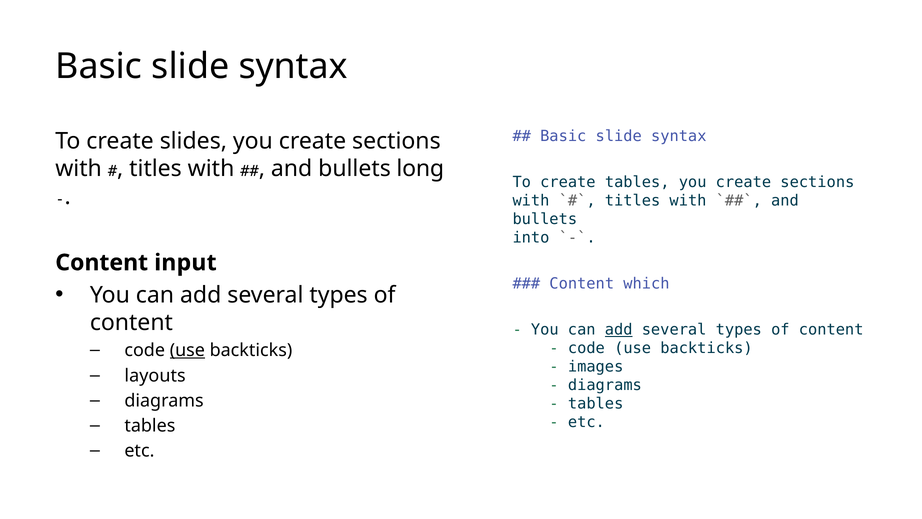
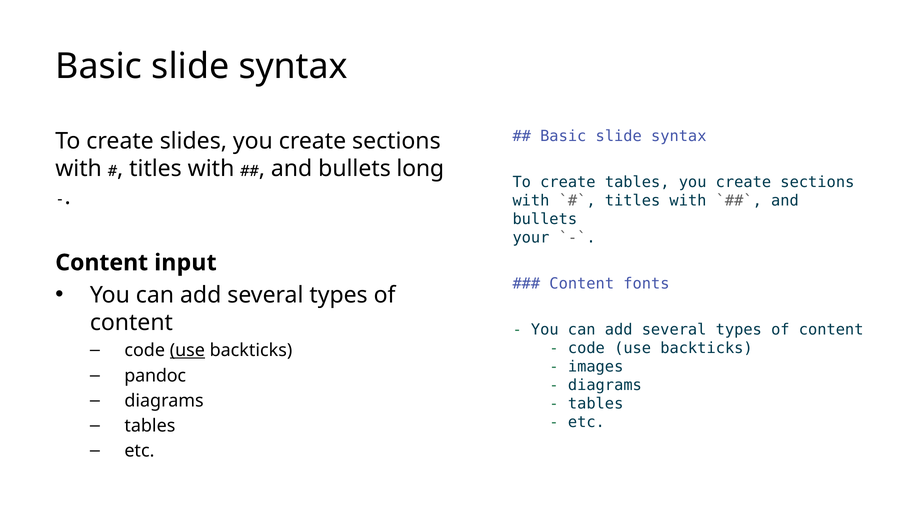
into: into -> your
which: which -> fonts
add at (619, 330) underline: present -> none
layouts: layouts -> pandoc
